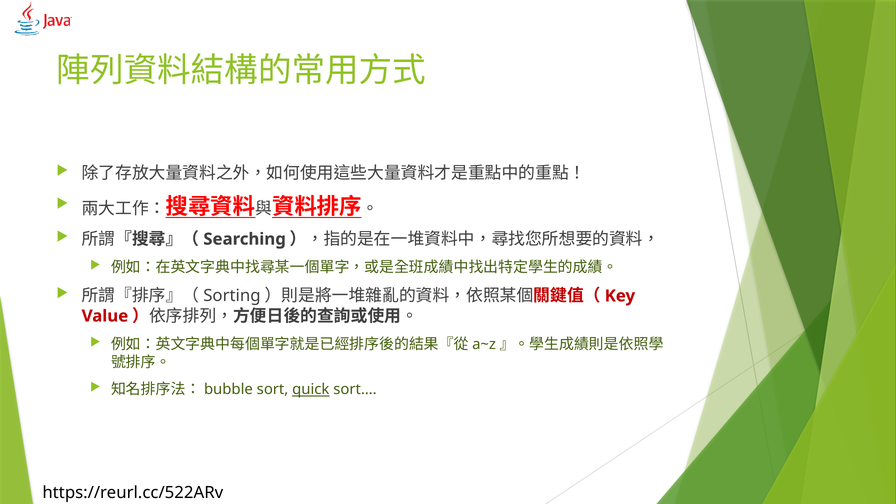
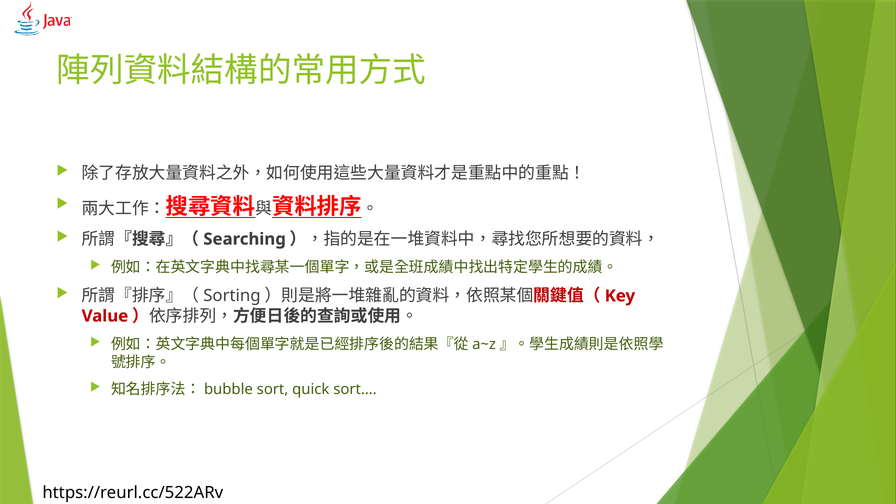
quick underline: present -> none
